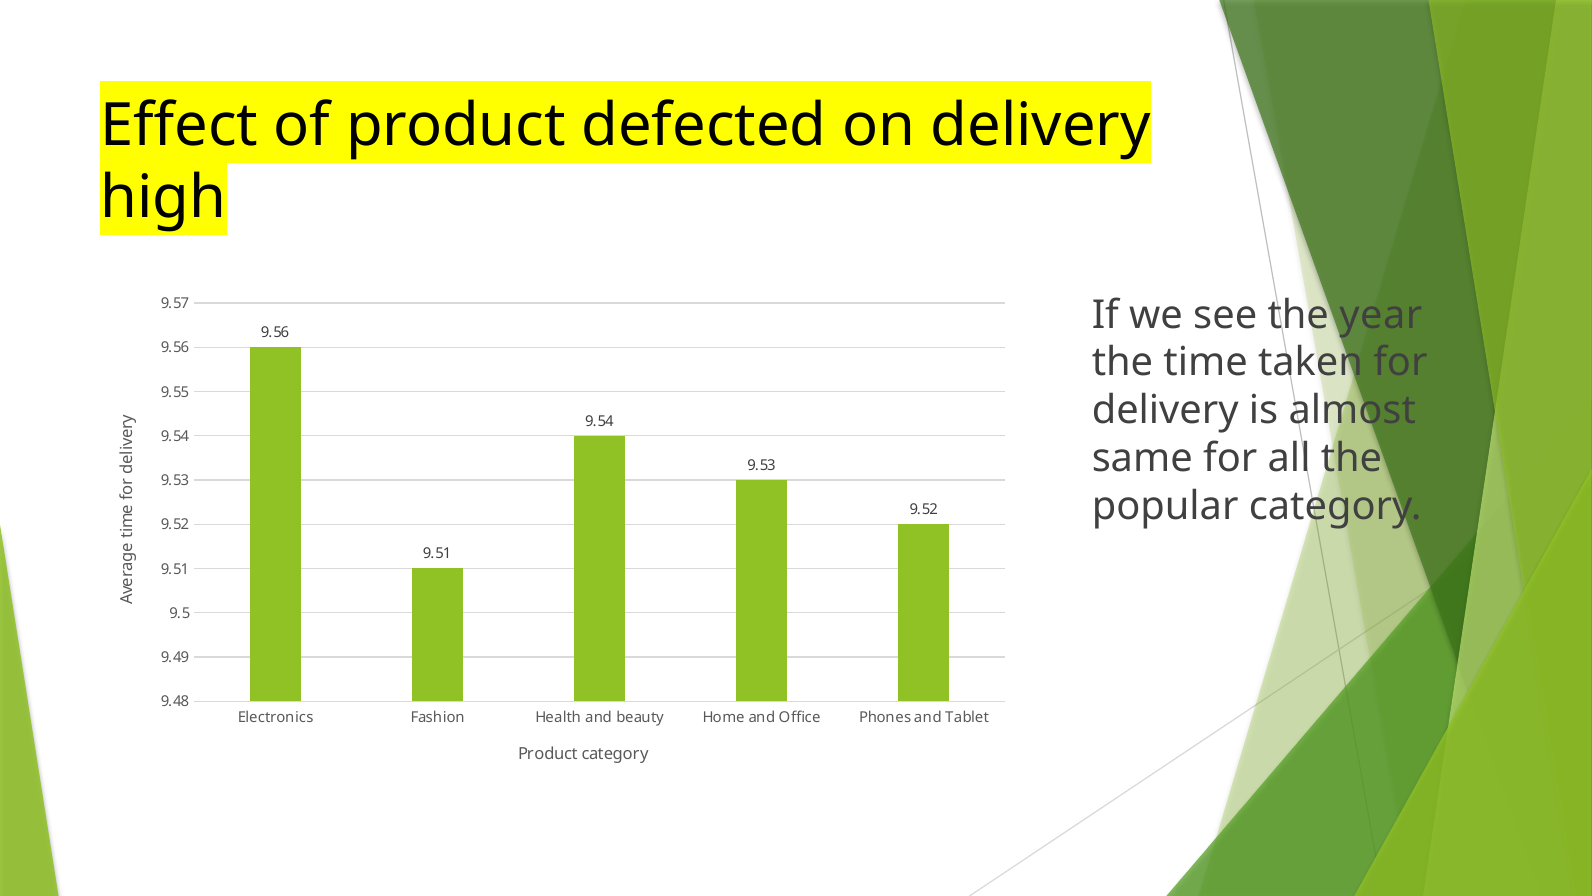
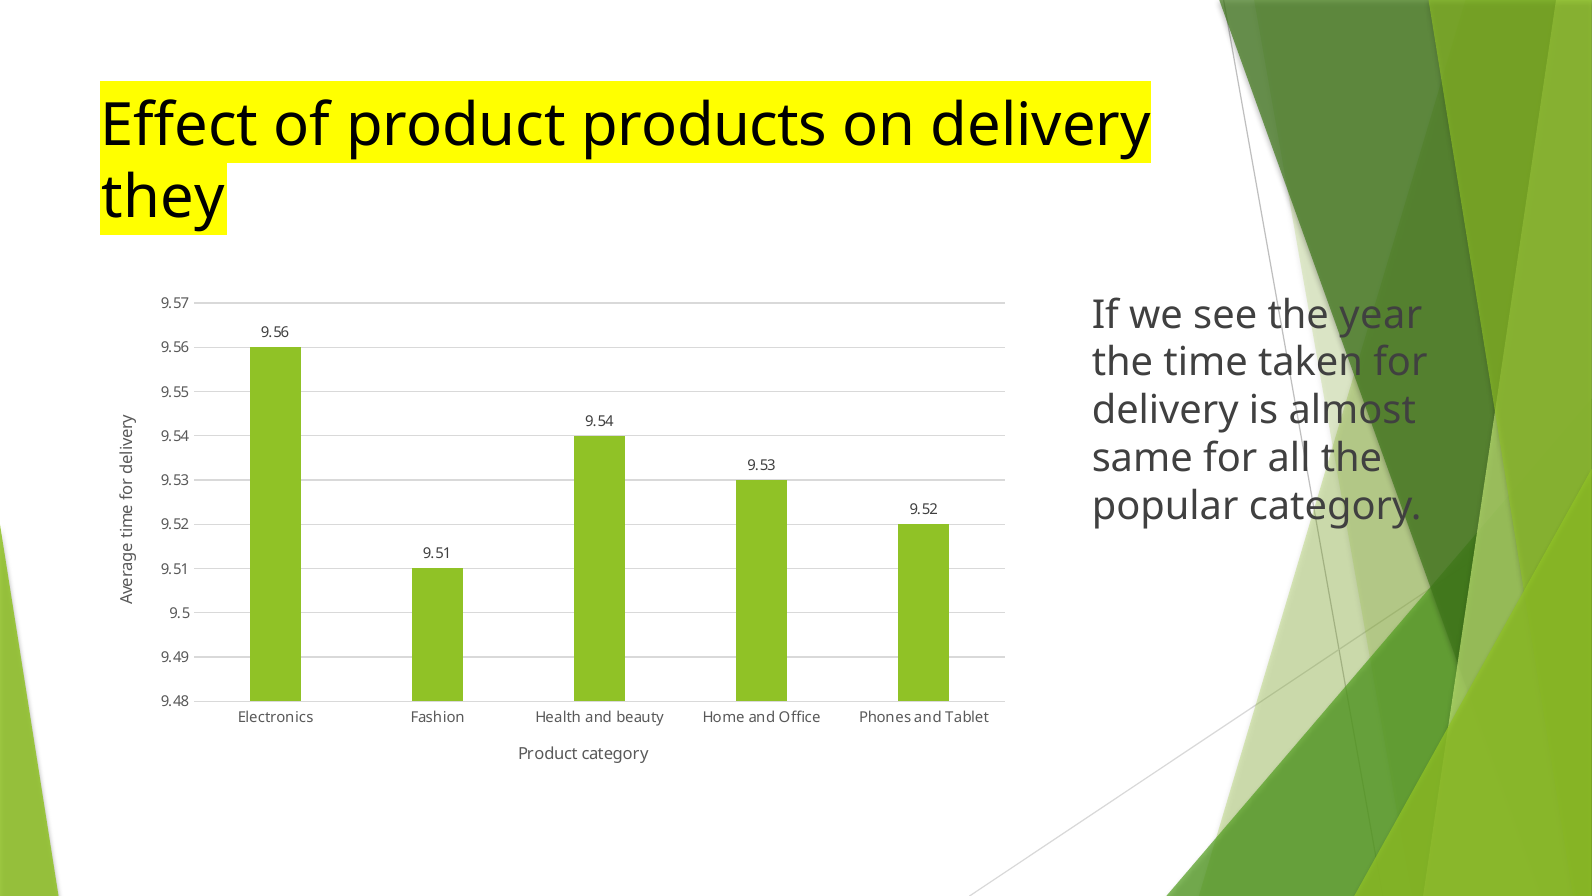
defected: defected -> products
high: high -> they
